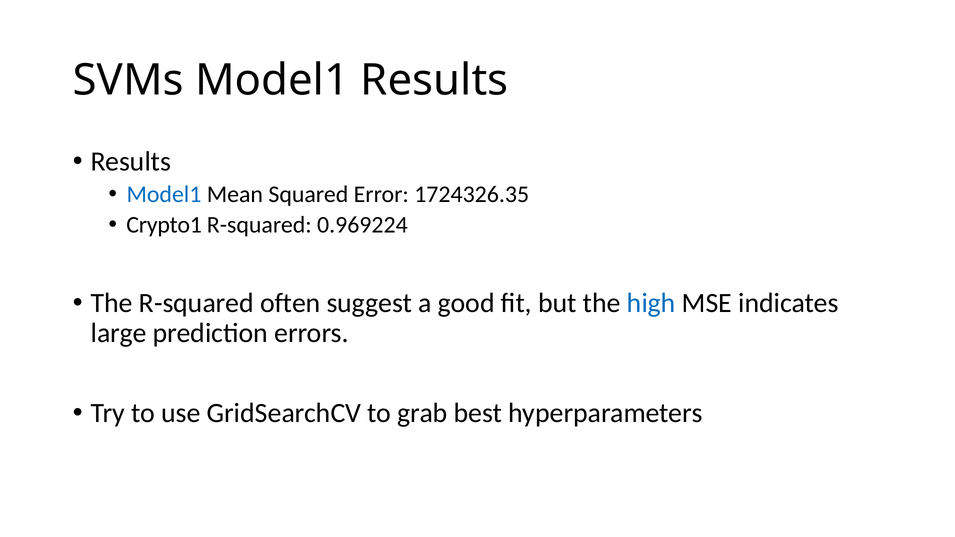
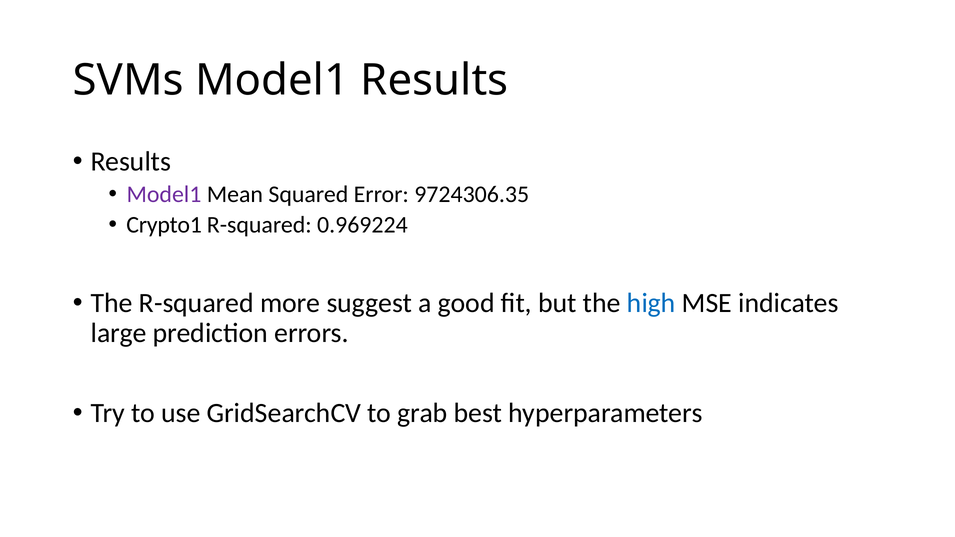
Model1 at (164, 194) colour: blue -> purple
1724326.35: 1724326.35 -> 9724306.35
often: often -> more
